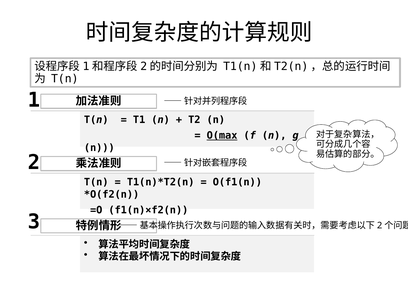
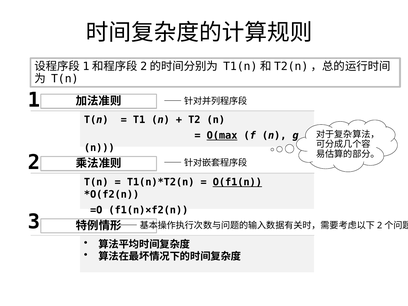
O(f1(n underline: none -> present
